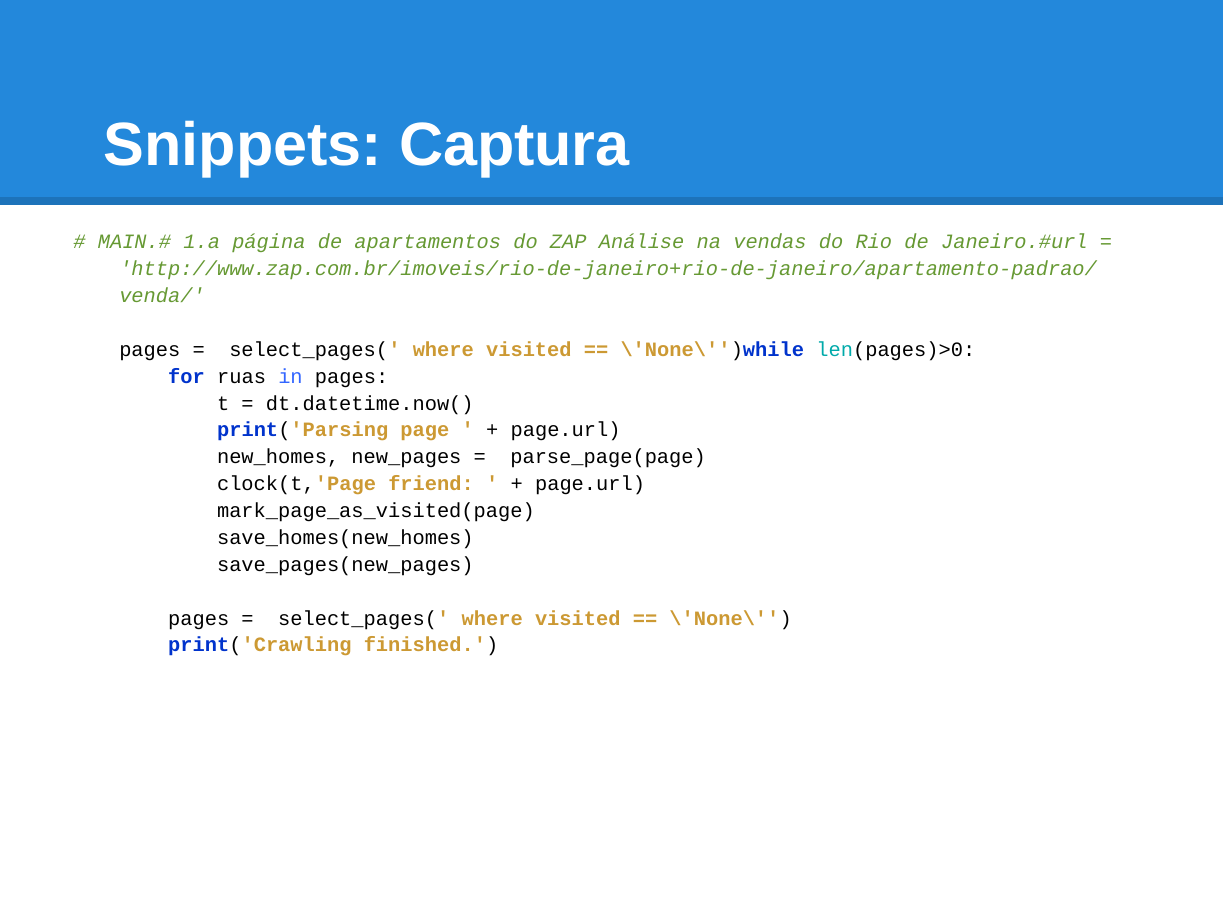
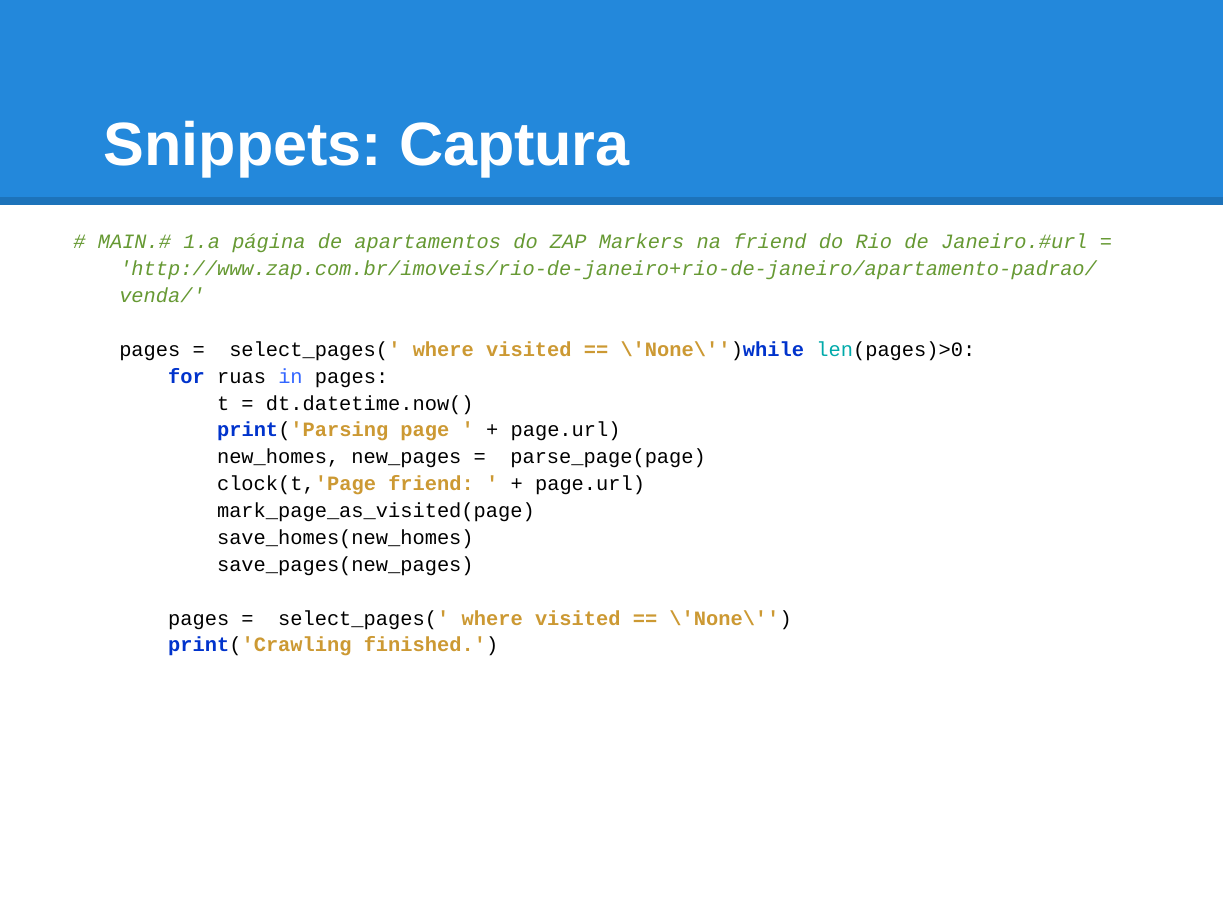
Análise: Análise -> Markers
na vendas: vendas -> friend
